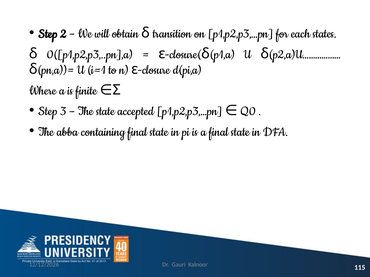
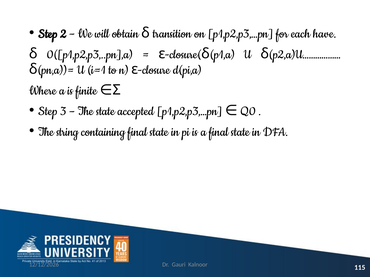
states: states -> have
abba: abba -> string
